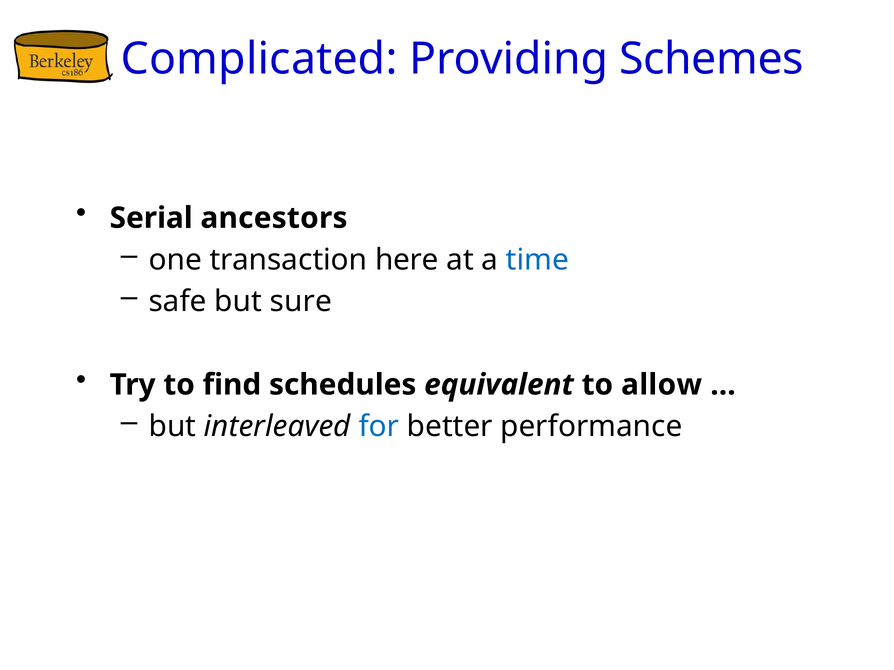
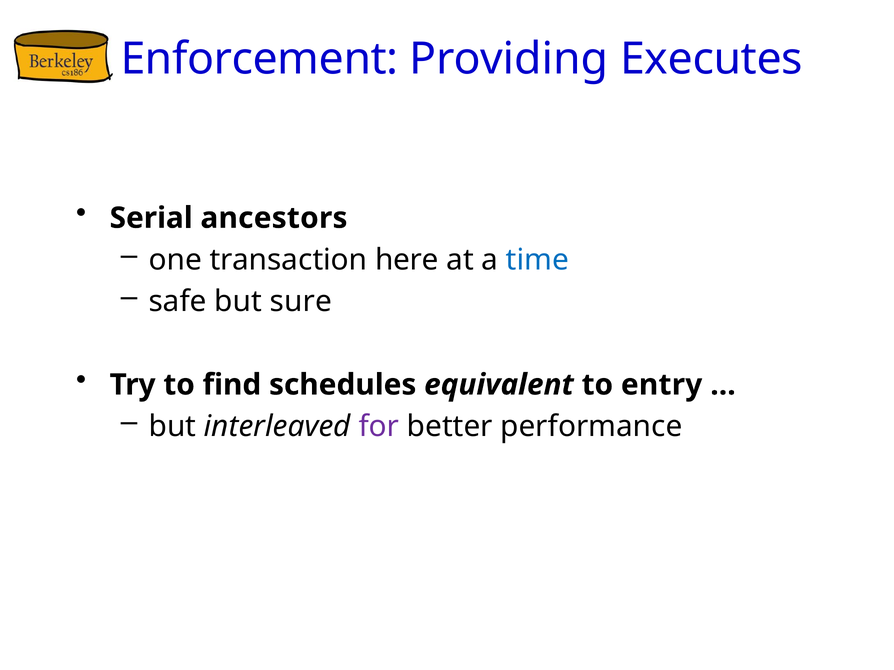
Complicated: Complicated -> Enforcement
Schemes: Schemes -> Executes
allow: allow -> entry
for colour: blue -> purple
